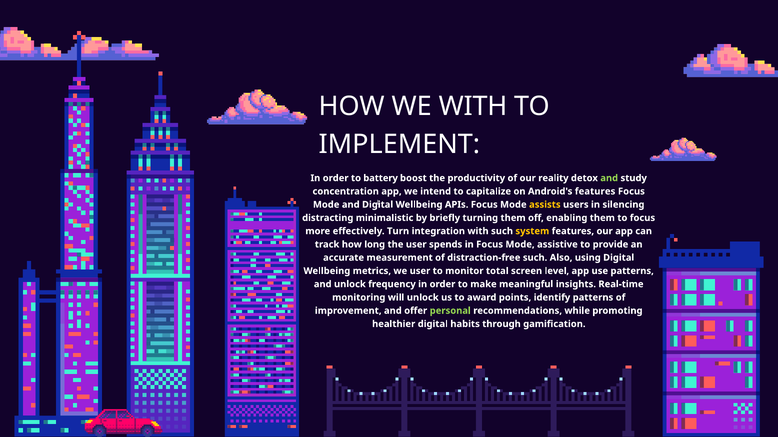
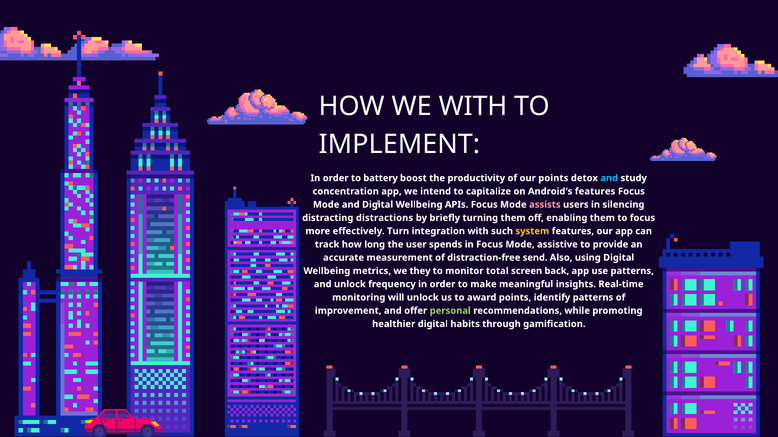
our reality: reality -> points
and at (609, 178) colour: light green -> light blue
assists colour: yellow -> pink
minimalistic: minimalistic -> distractions
distraction-free such: such -> send
we user: user -> they
level: level -> back
